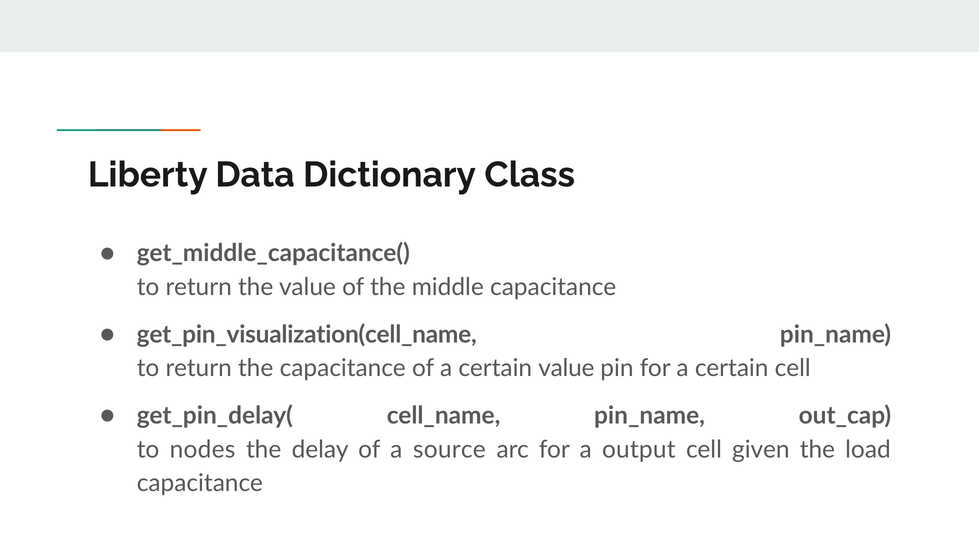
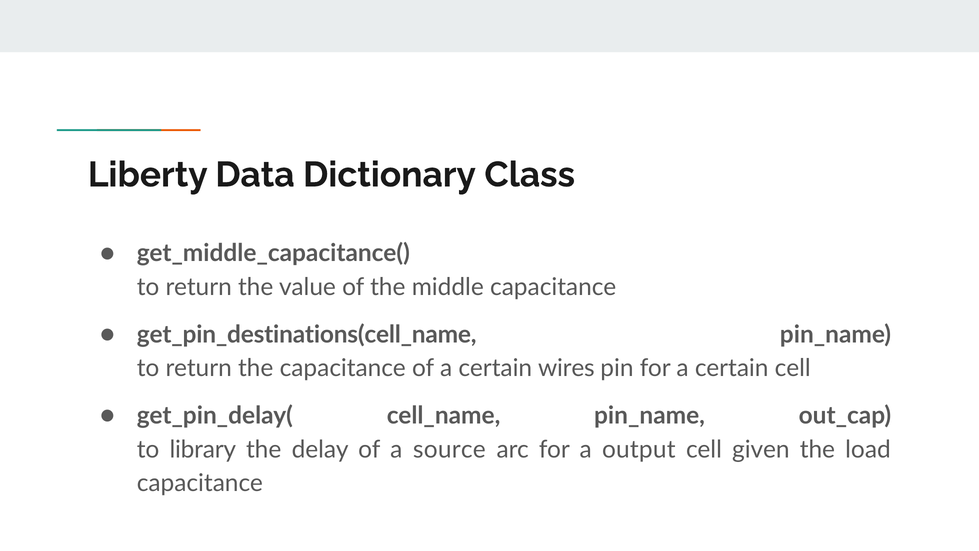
get_pin_visualization(cell_name: get_pin_visualization(cell_name -> get_pin_destinations(cell_name
certain value: value -> wires
nodes: nodes -> library
